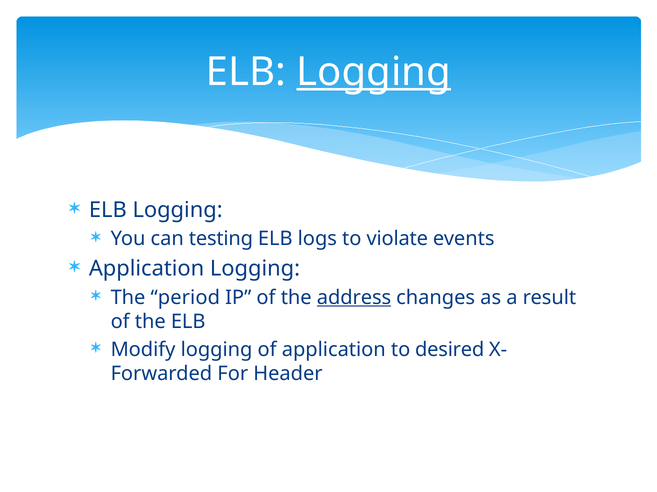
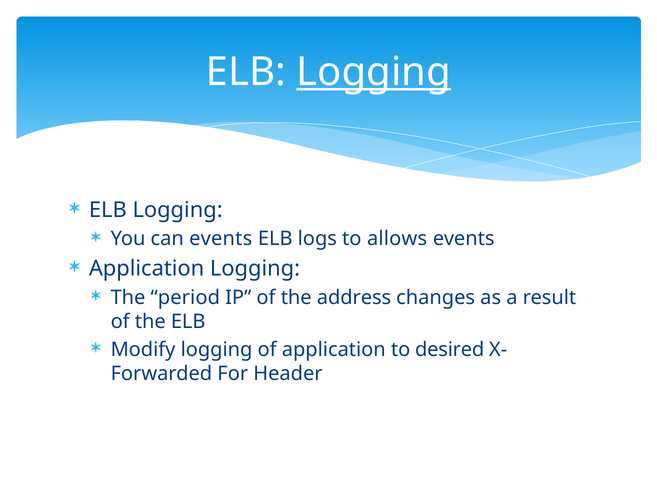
can testing: testing -> events
violate: violate -> allows
address underline: present -> none
